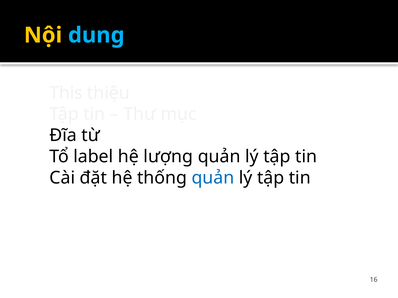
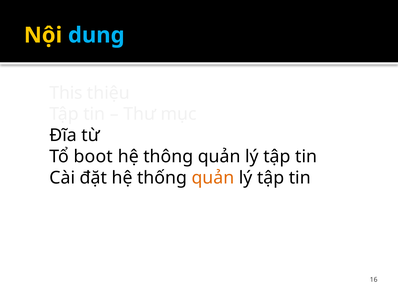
label: label -> boot
lượng: lượng -> thông
quản at (213, 178) colour: blue -> orange
